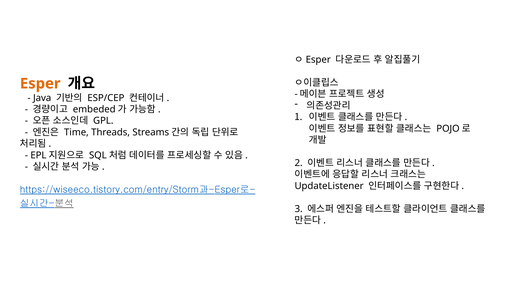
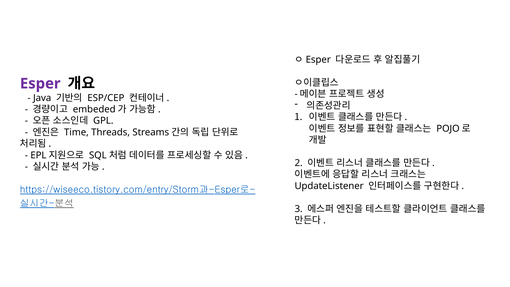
Esper colour: orange -> purple
